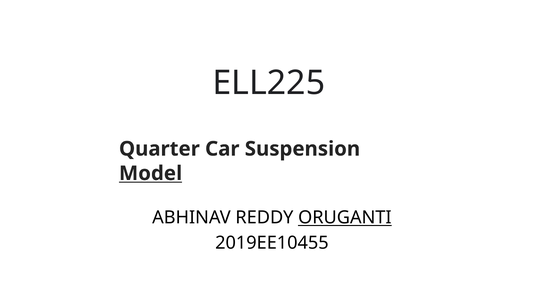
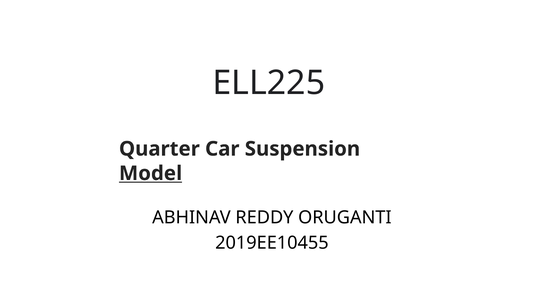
ORUGANTI underline: present -> none
